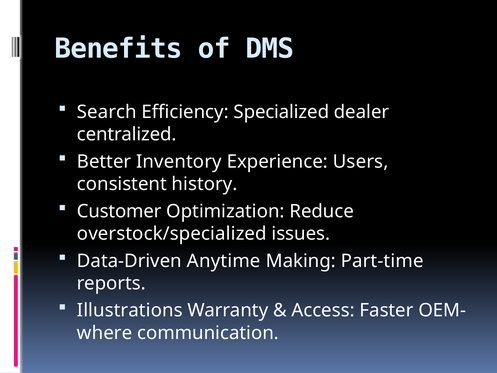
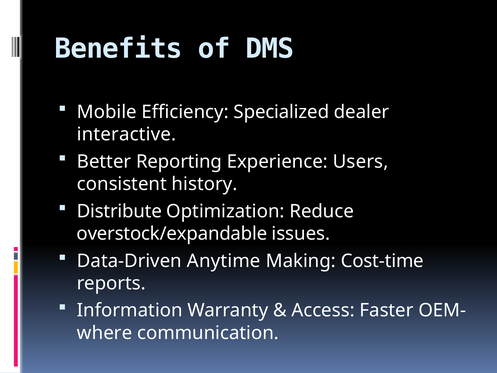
Search: Search -> Mobile
centralized: centralized -> interactive
Inventory: Inventory -> Reporting
Customer: Customer -> Distribute
overstock/specialized: overstock/specialized -> overstock/expandable
Part-time: Part-time -> Cost-time
Illustrations: Illustrations -> Information
